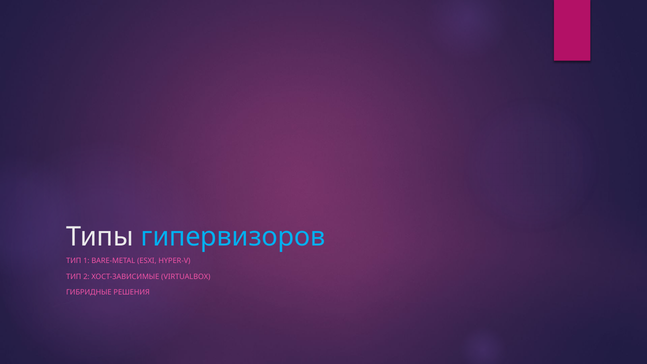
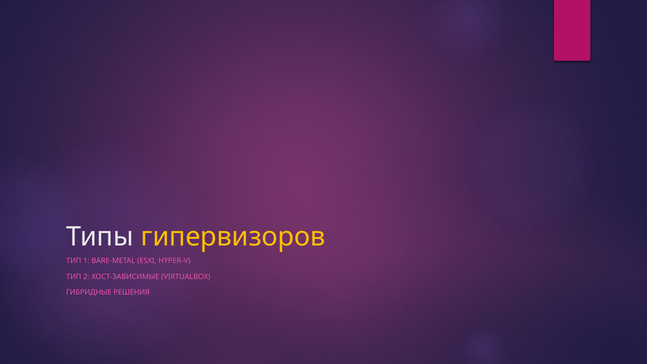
гипервизоров colour: light blue -> yellow
